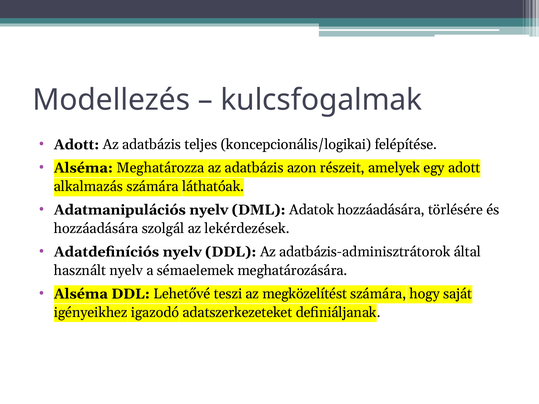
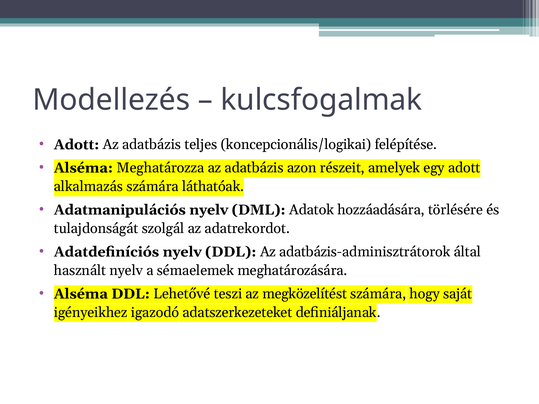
hozzáadására at (96, 229): hozzáadására -> tulajdonságát
lekérdezések: lekérdezések -> adatrekordot
